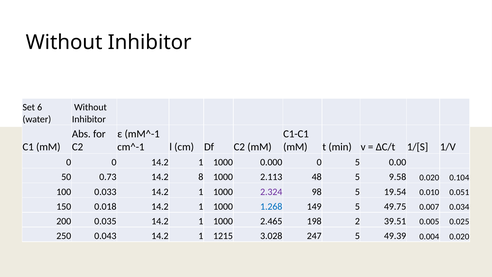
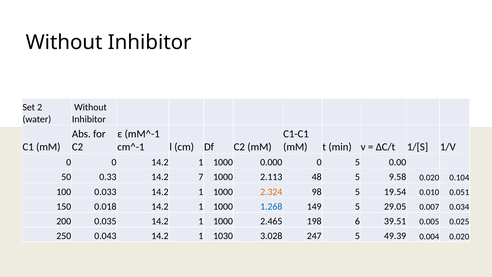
6: 6 -> 2
0.73: 0.73 -> 0.33
8: 8 -> 7
2.324 colour: purple -> orange
49.75: 49.75 -> 29.05
2: 2 -> 6
1215: 1215 -> 1030
